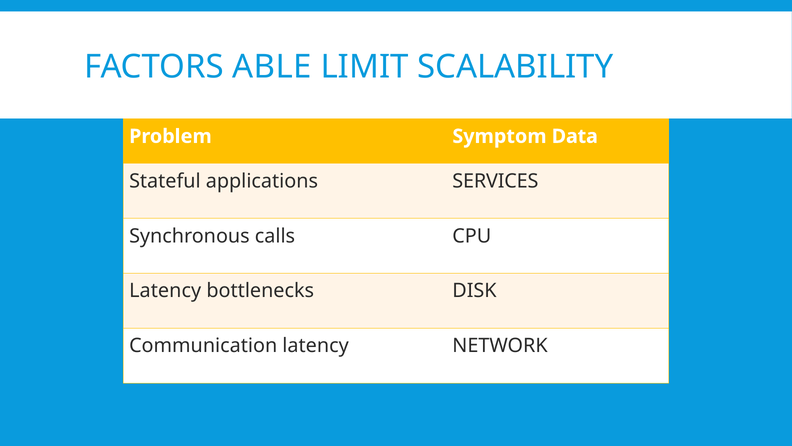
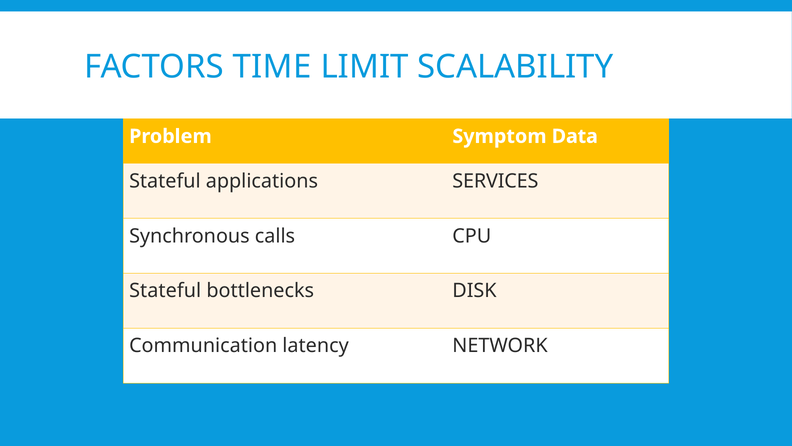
ABLE: ABLE -> TIME
Latency at (165, 291): Latency -> Stateful
